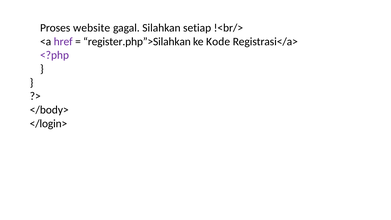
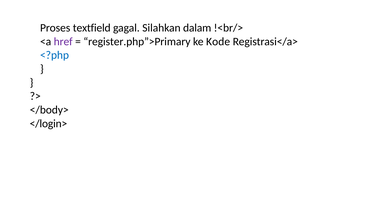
website: website -> textfield
setiap: setiap -> dalam
register.php”>Silahkan: register.php”>Silahkan -> register.php”>Primary
<?php colour: purple -> blue
